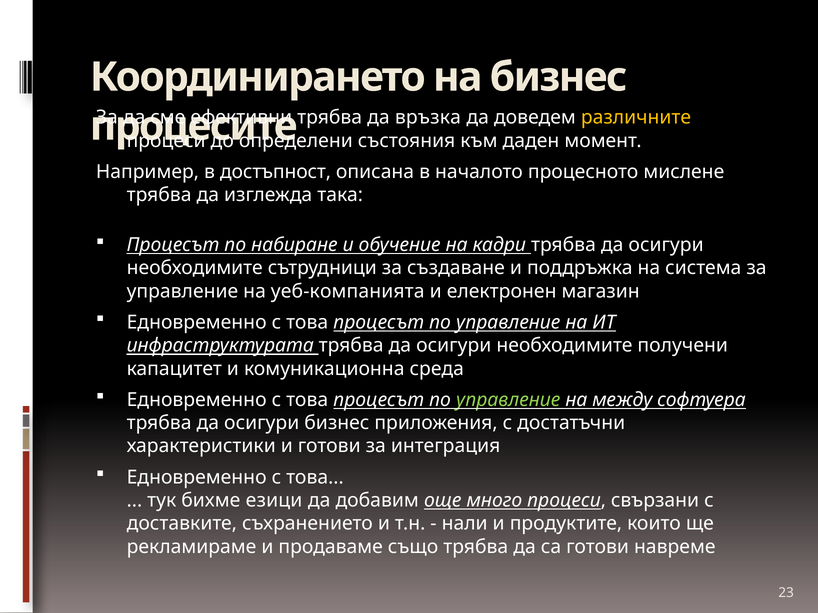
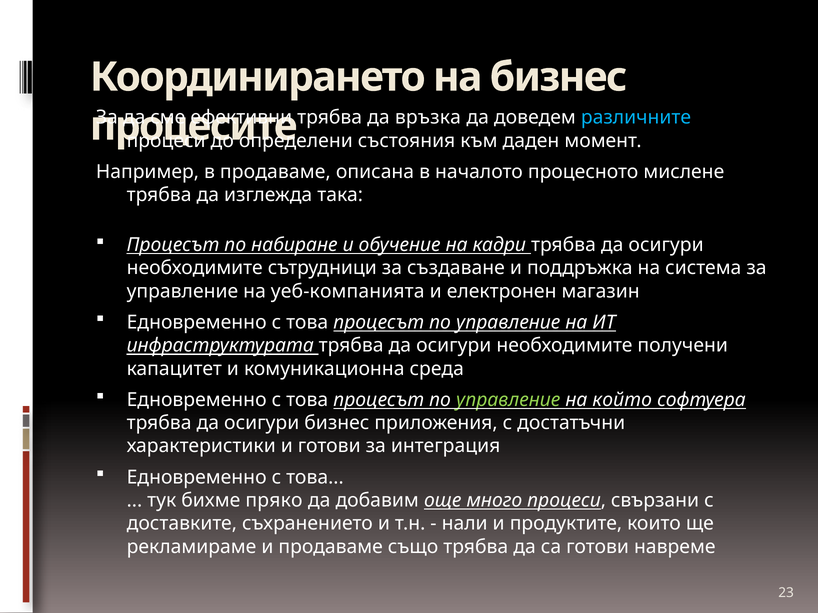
различните colour: yellow -> light blue
в достъпност: достъпност -> продаваме
между: между -> който
езици: езици -> пряко
